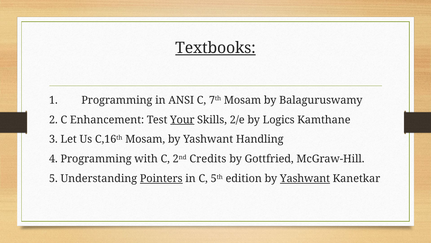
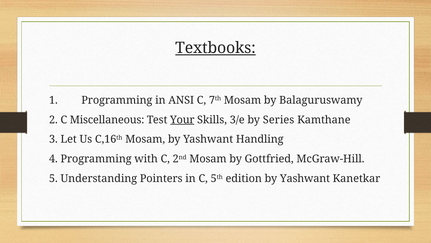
Enhancement: Enhancement -> Miscellaneous
2/e: 2/e -> 3/e
Logics: Logics -> Series
2nd Credits: Credits -> Mosam
Pointers underline: present -> none
Yashwant at (305, 178) underline: present -> none
